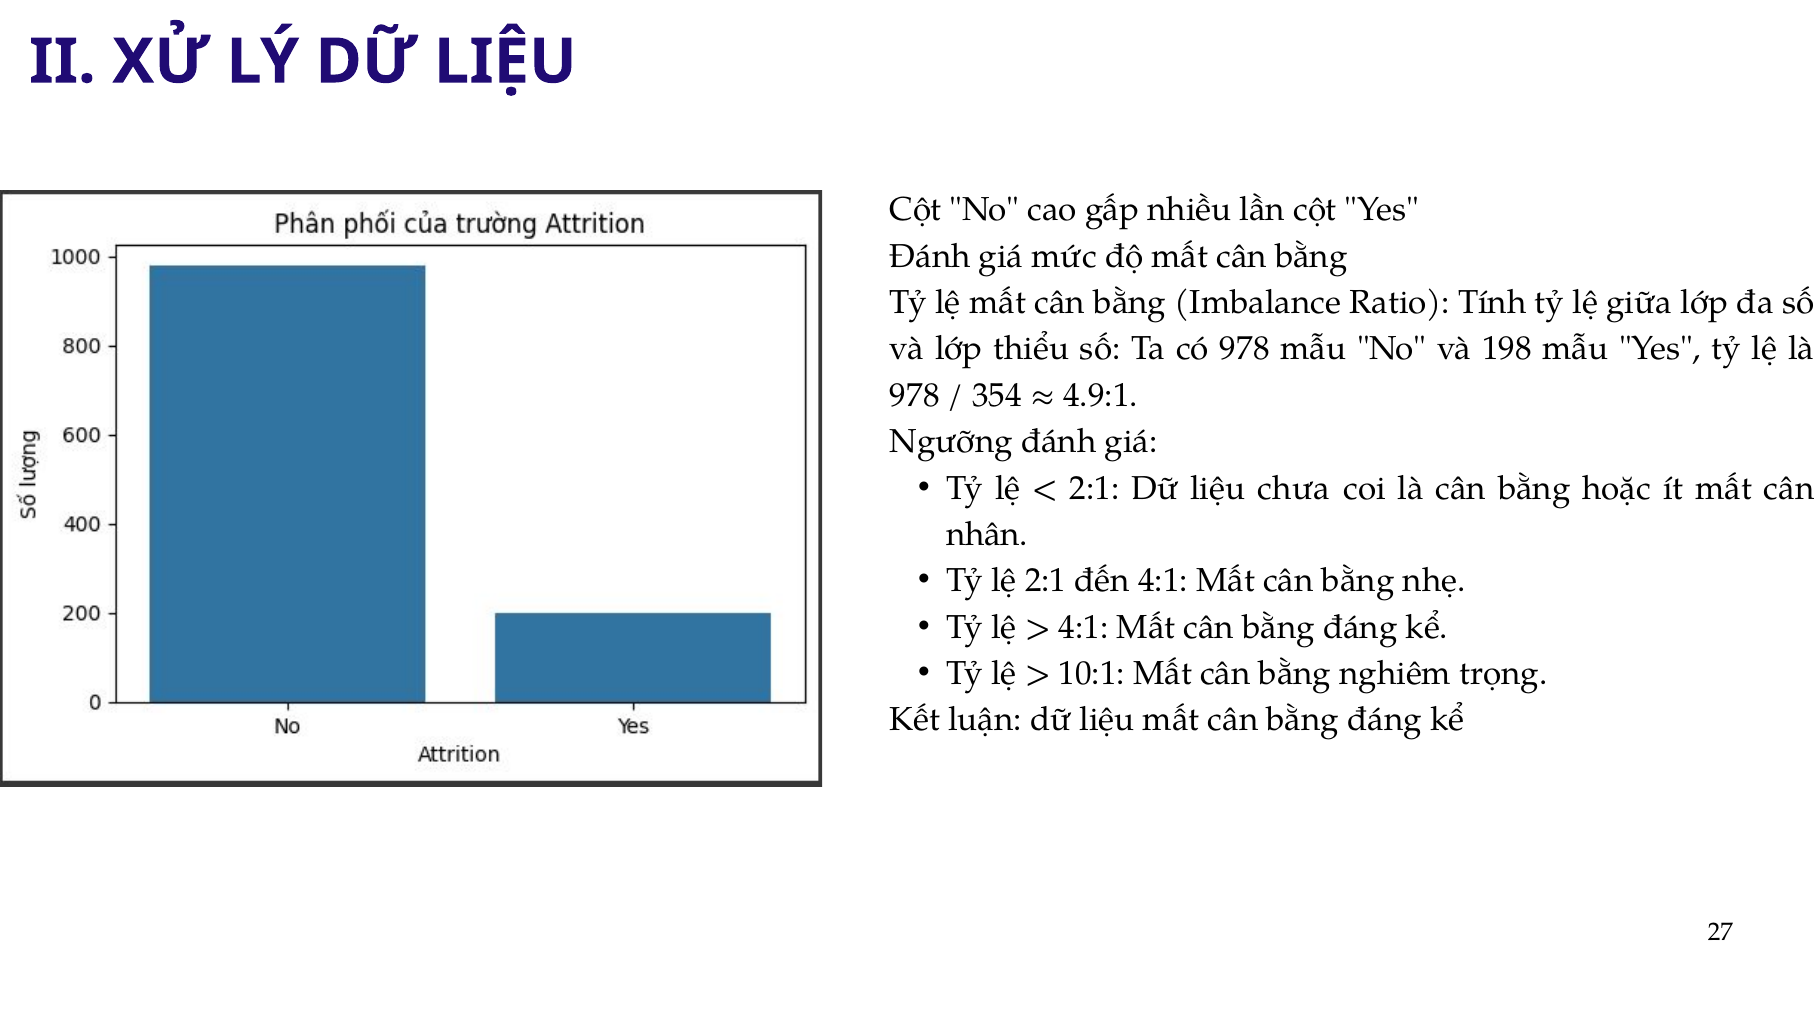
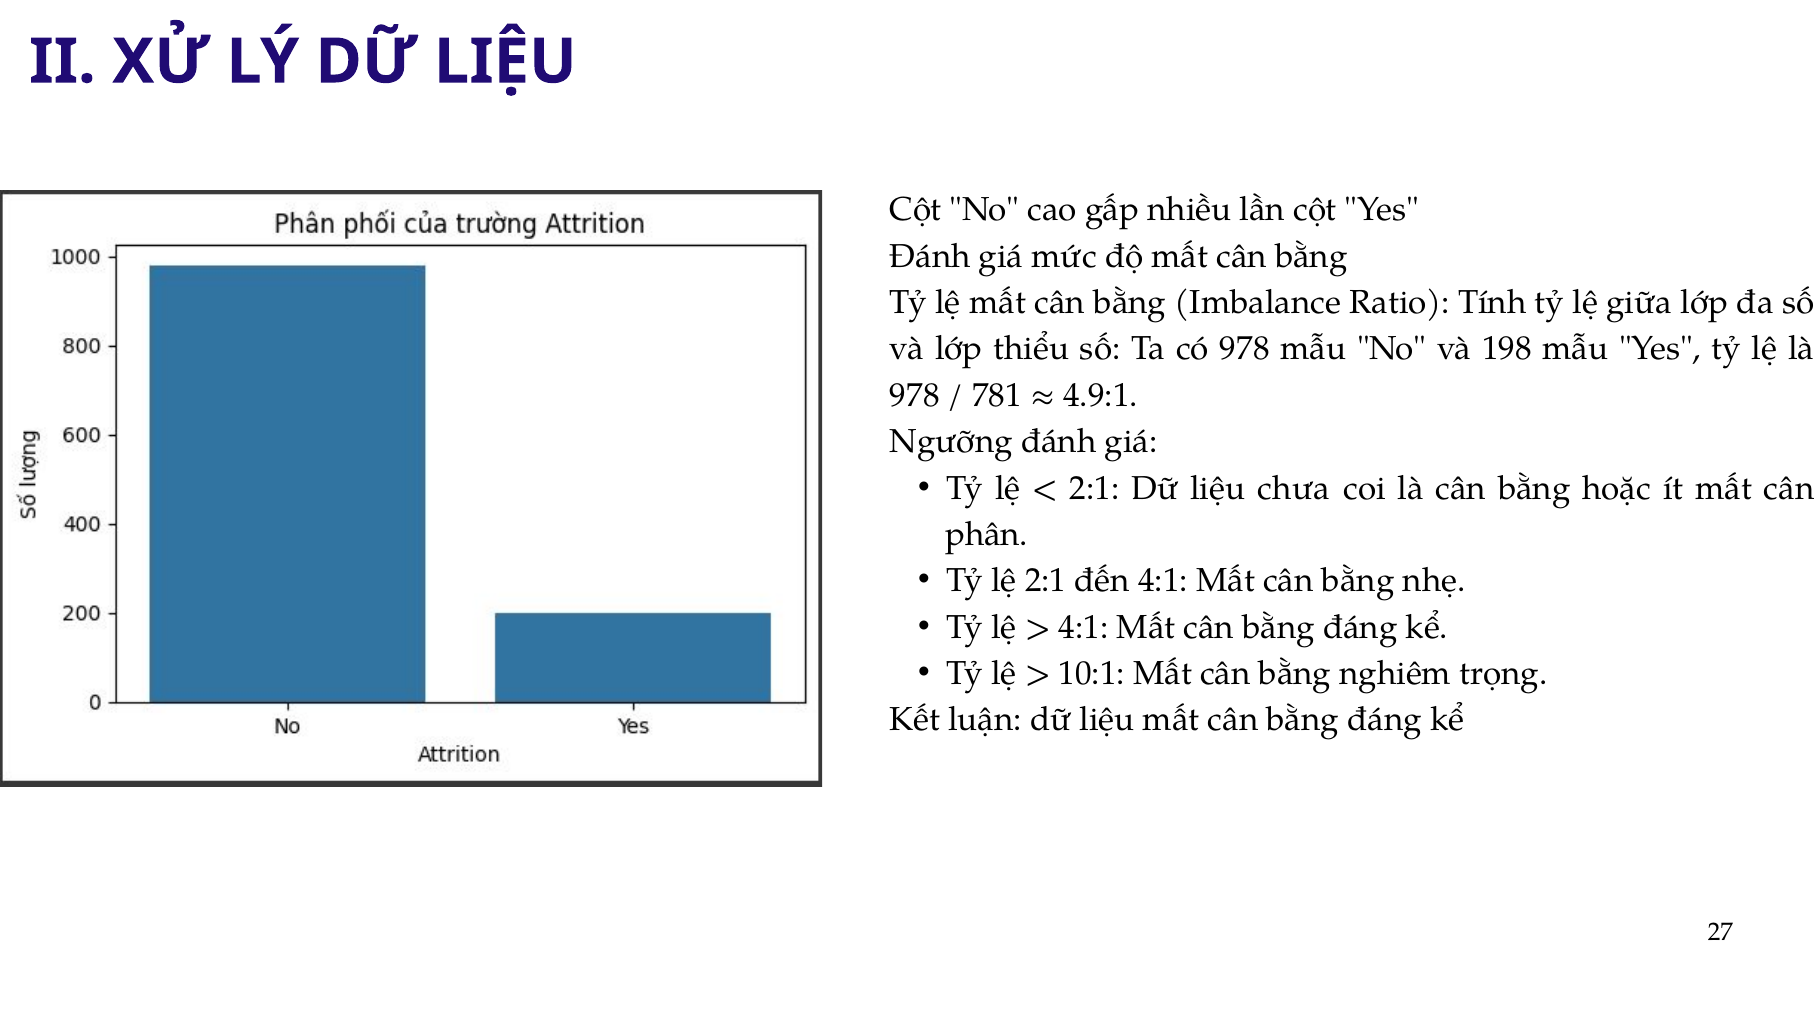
354: 354 -> 781
nhân: nhân -> phân
